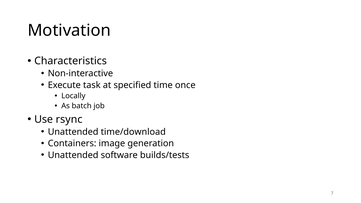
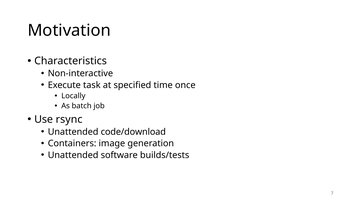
time/download: time/download -> code/download
